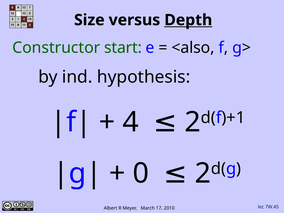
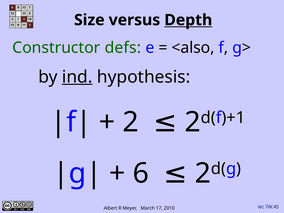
start: start -> defs
ind underline: none -> present
4 at (131, 122): 4 -> 2
0: 0 -> 6
